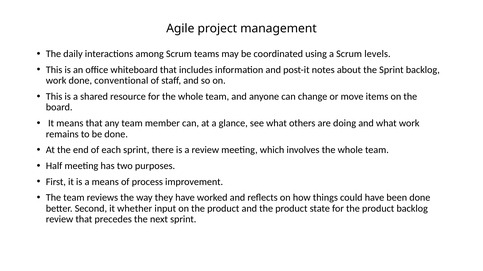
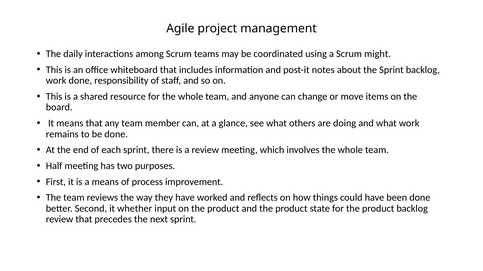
levels: levels -> might
conventional: conventional -> responsibility
